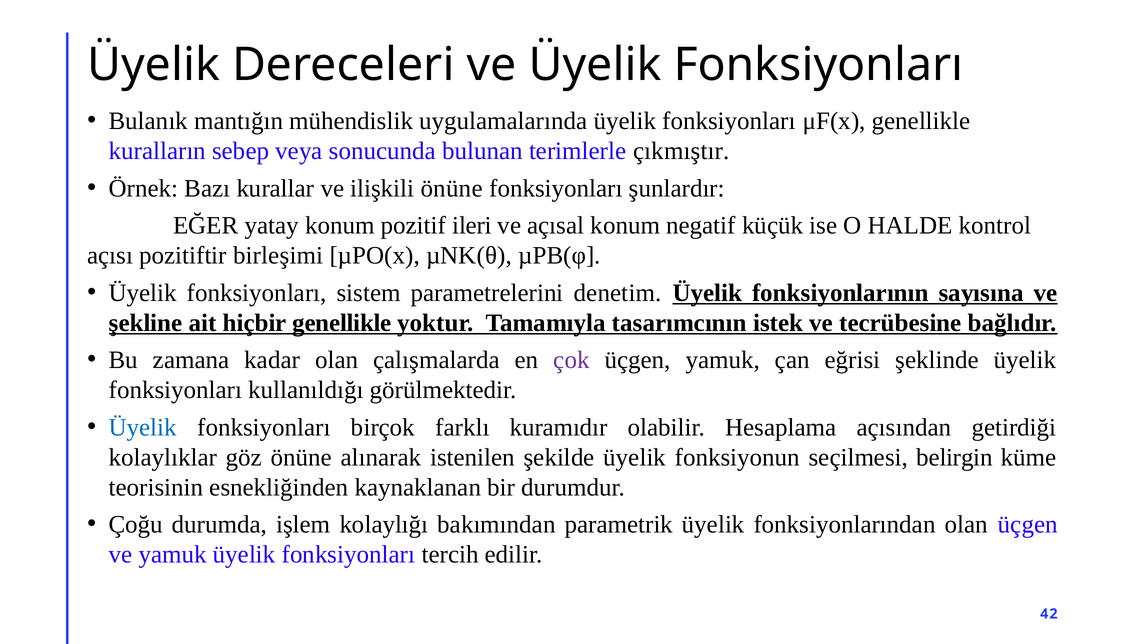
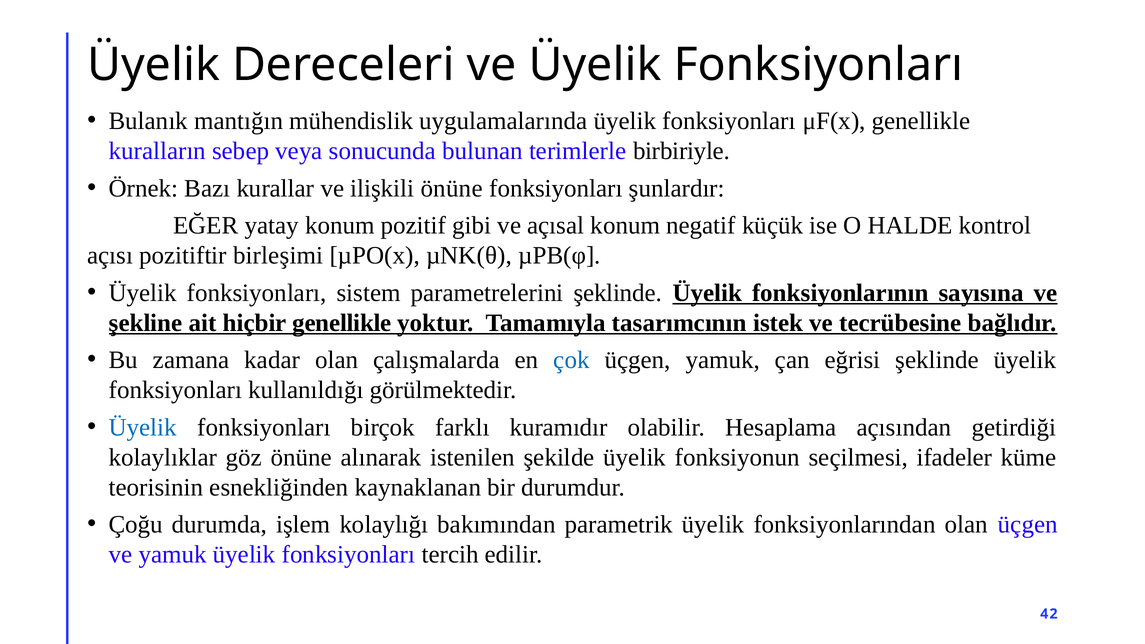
çıkmıştır: çıkmıştır -> birbiriyle
ileri: ileri -> gibi
parametrelerini denetim: denetim -> şeklinde
çok colour: purple -> blue
belirgin: belirgin -> ifadeler
